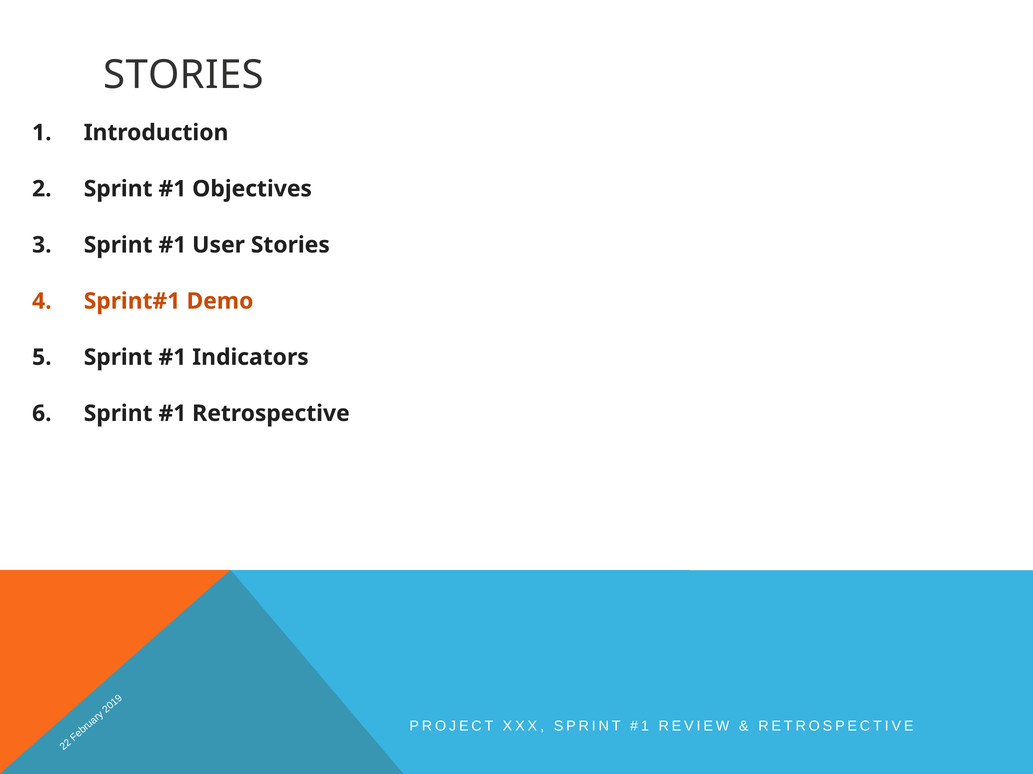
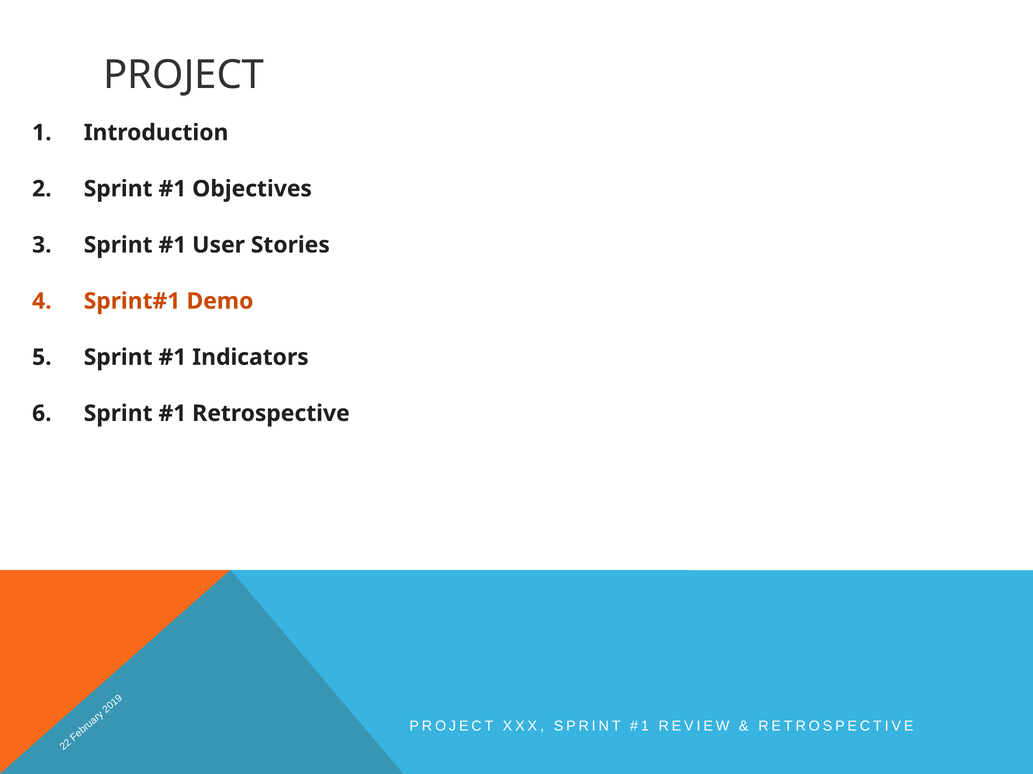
STORIES at (184, 75): STORIES -> PROJECT
